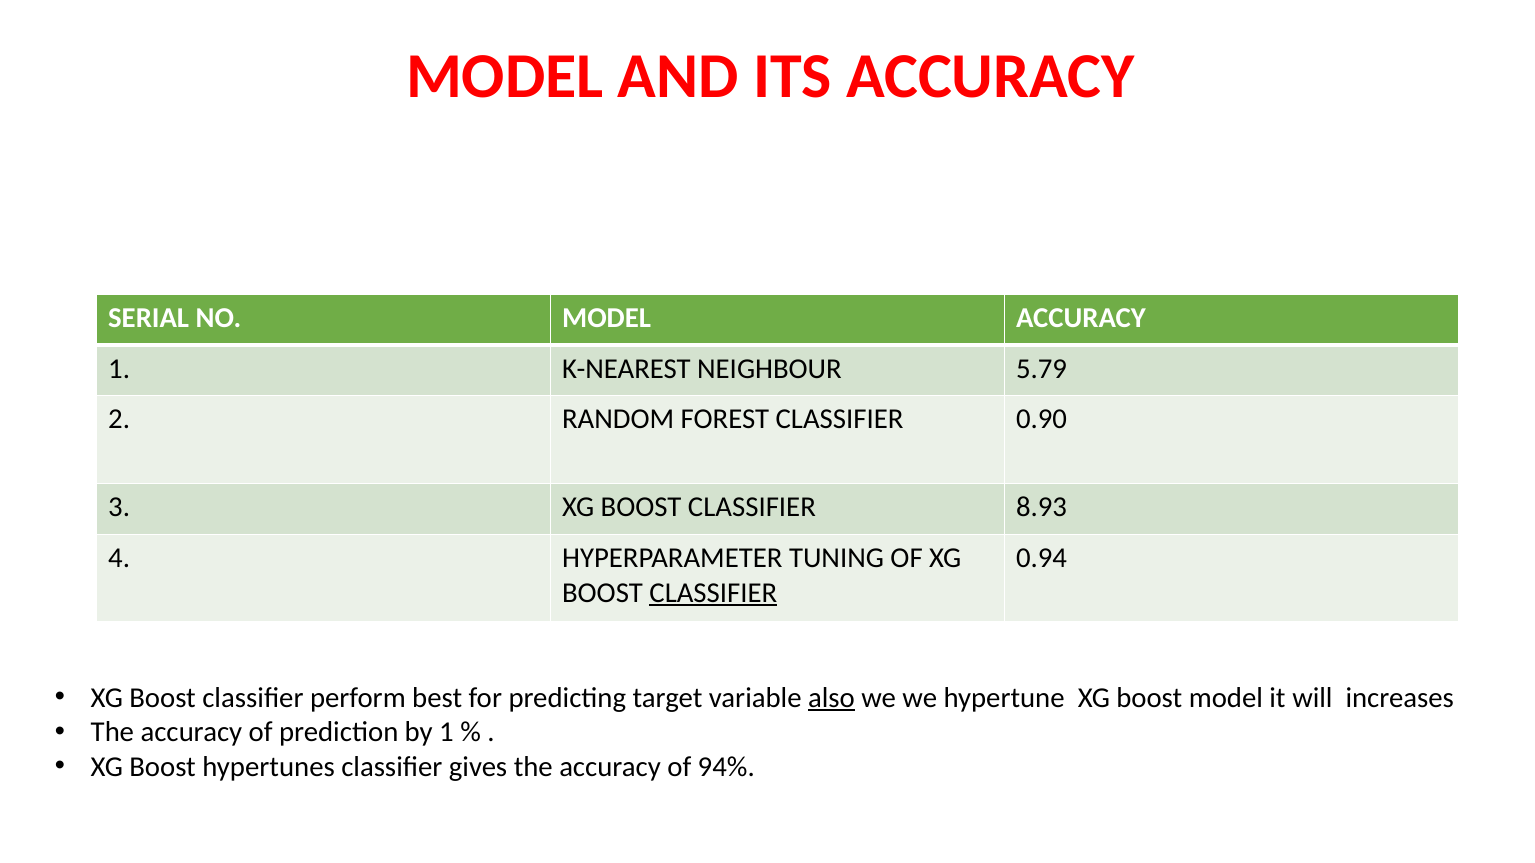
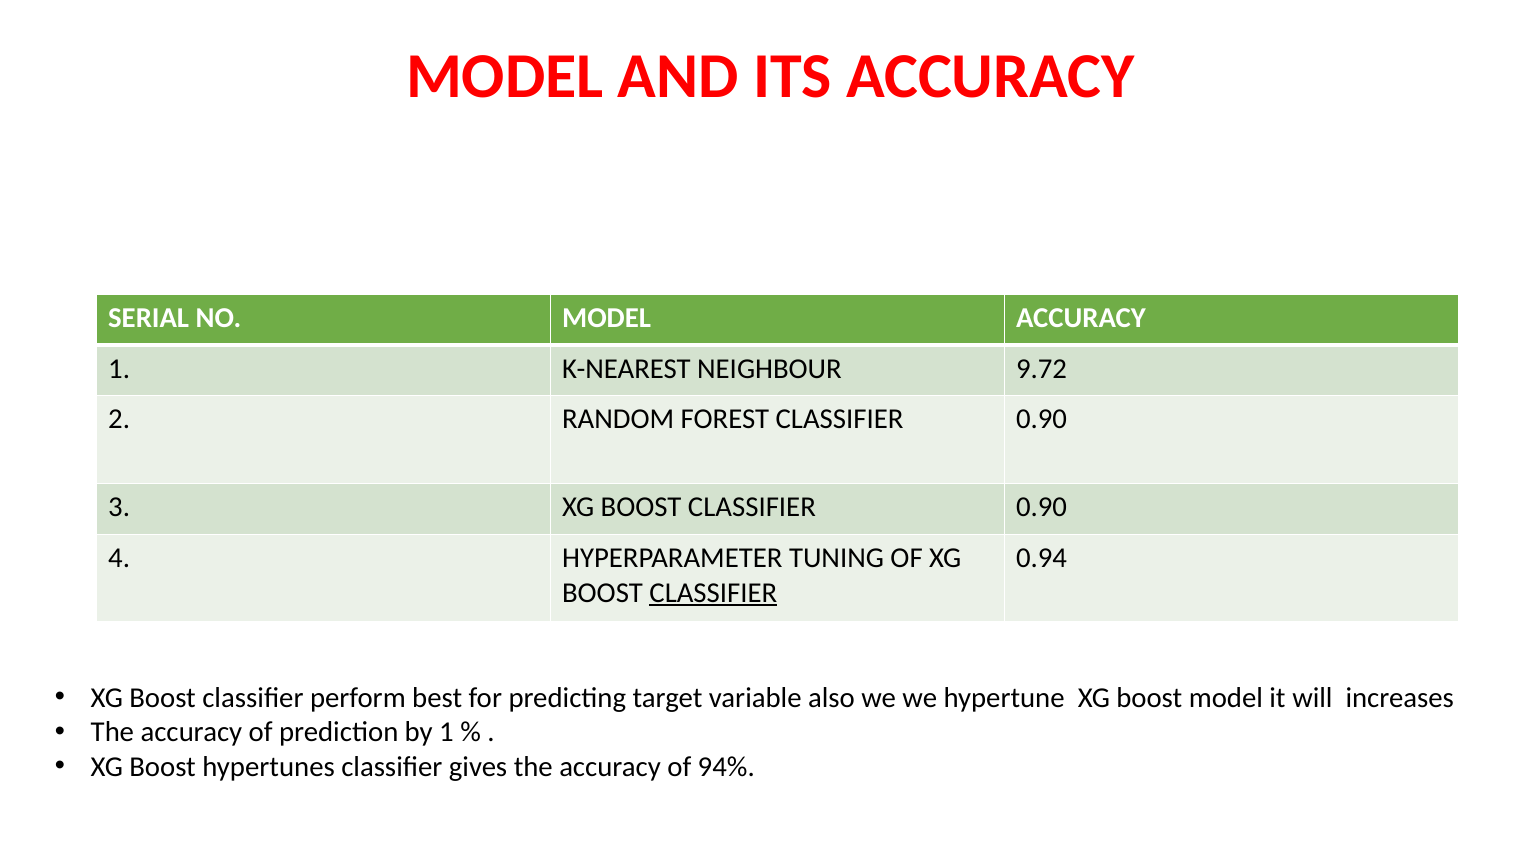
5.79: 5.79 -> 9.72
BOOST CLASSIFIER 8.93: 8.93 -> 0.90
also underline: present -> none
